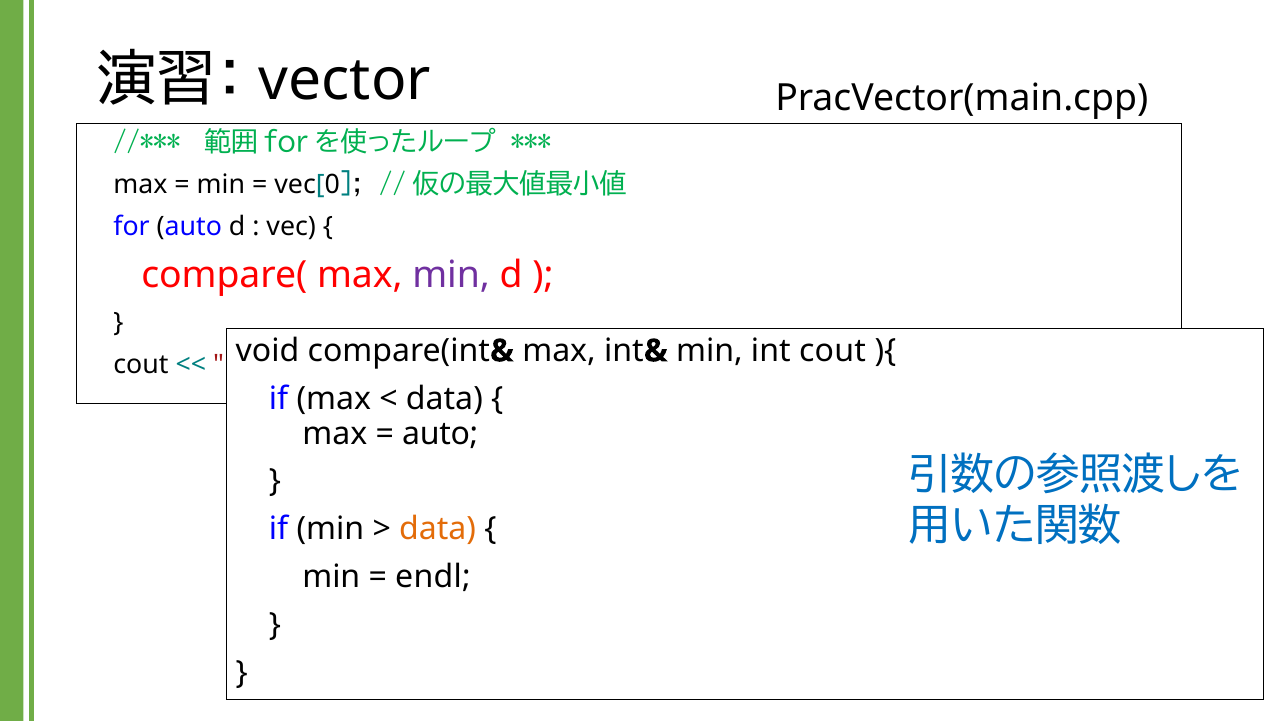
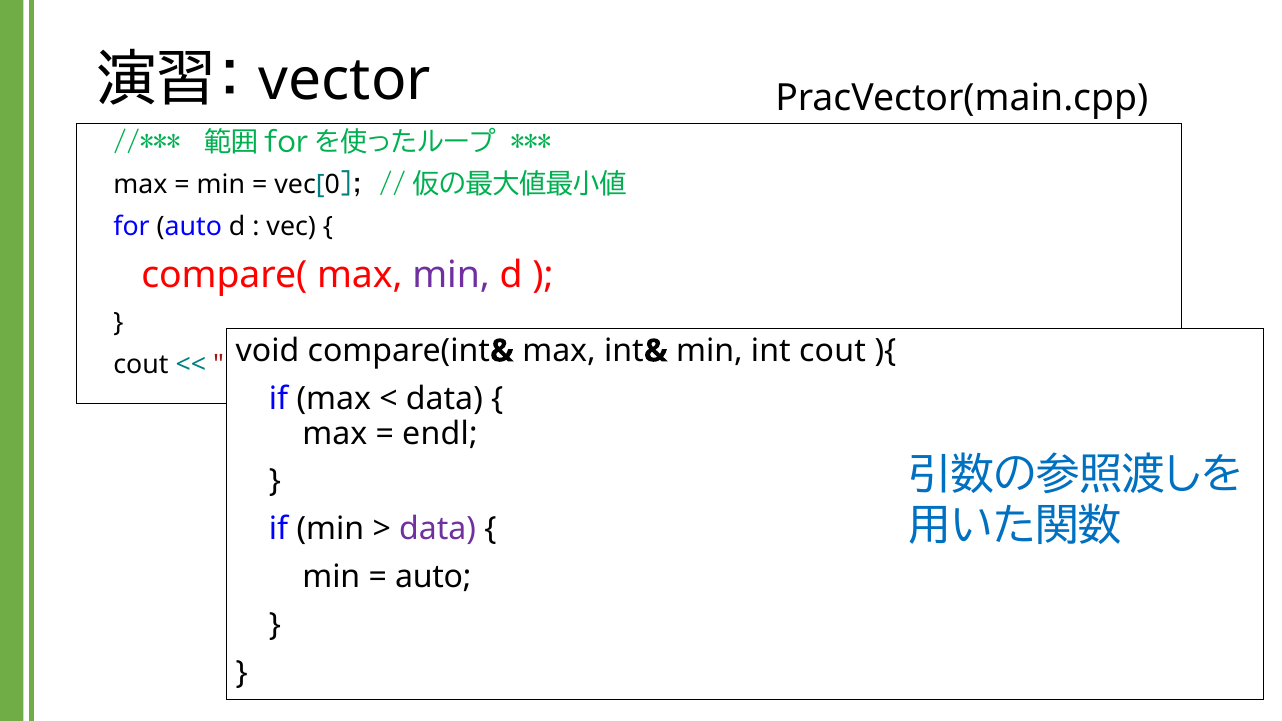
auto at (440, 434): auto -> endl
data at (438, 529) colour: orange -> purple
endl at (433, 577): endl -> auto
